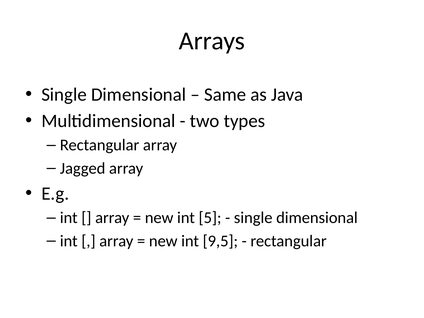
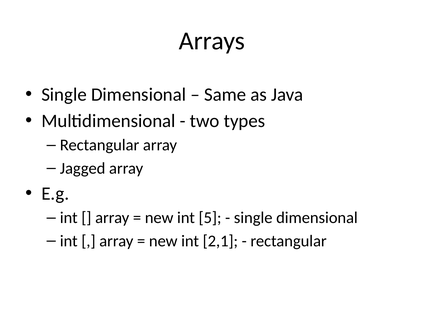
9,5: 9,5 -> 2,1
